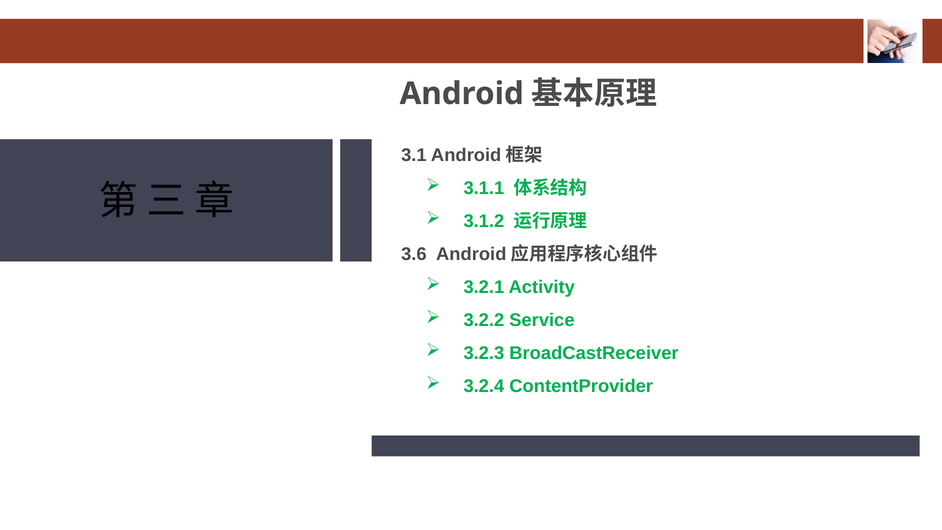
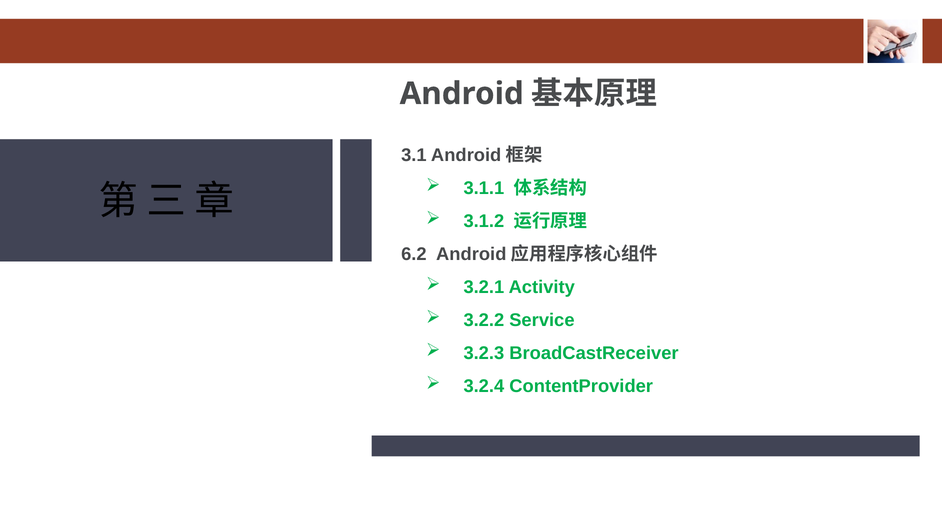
3.6: 3.6 -> 6.2
